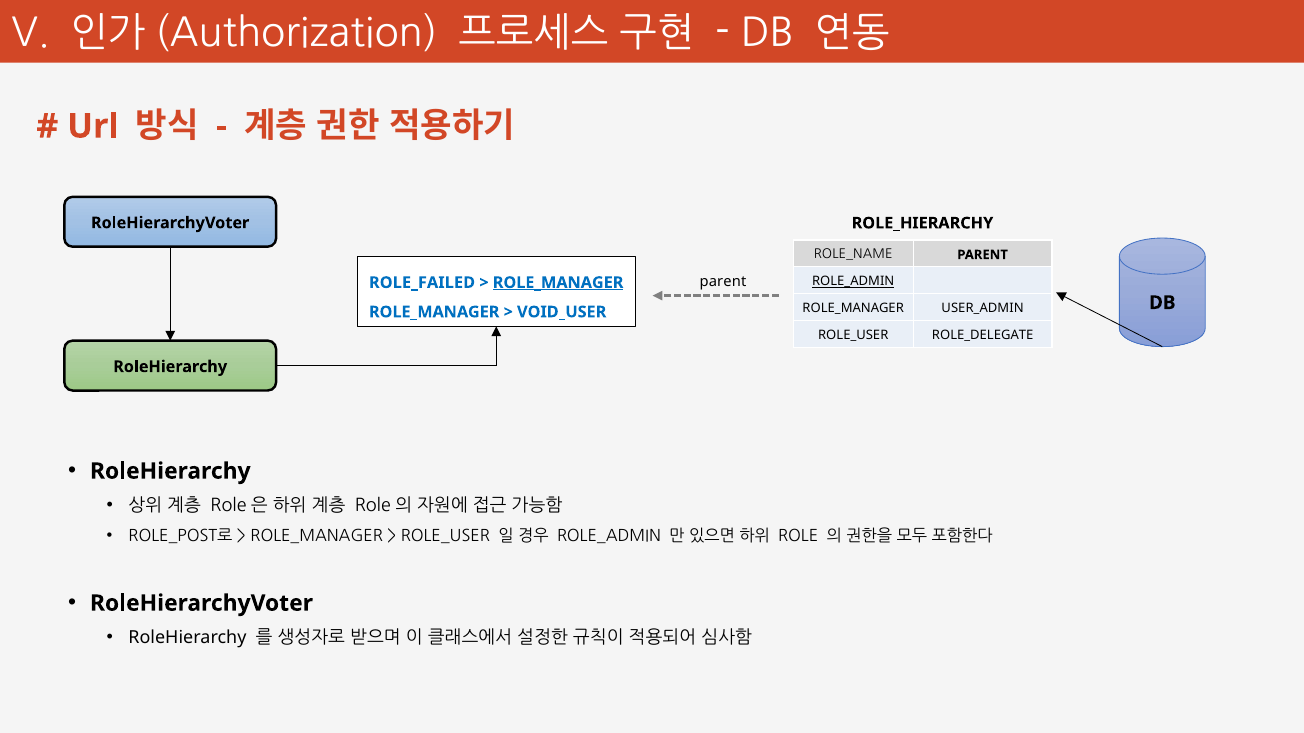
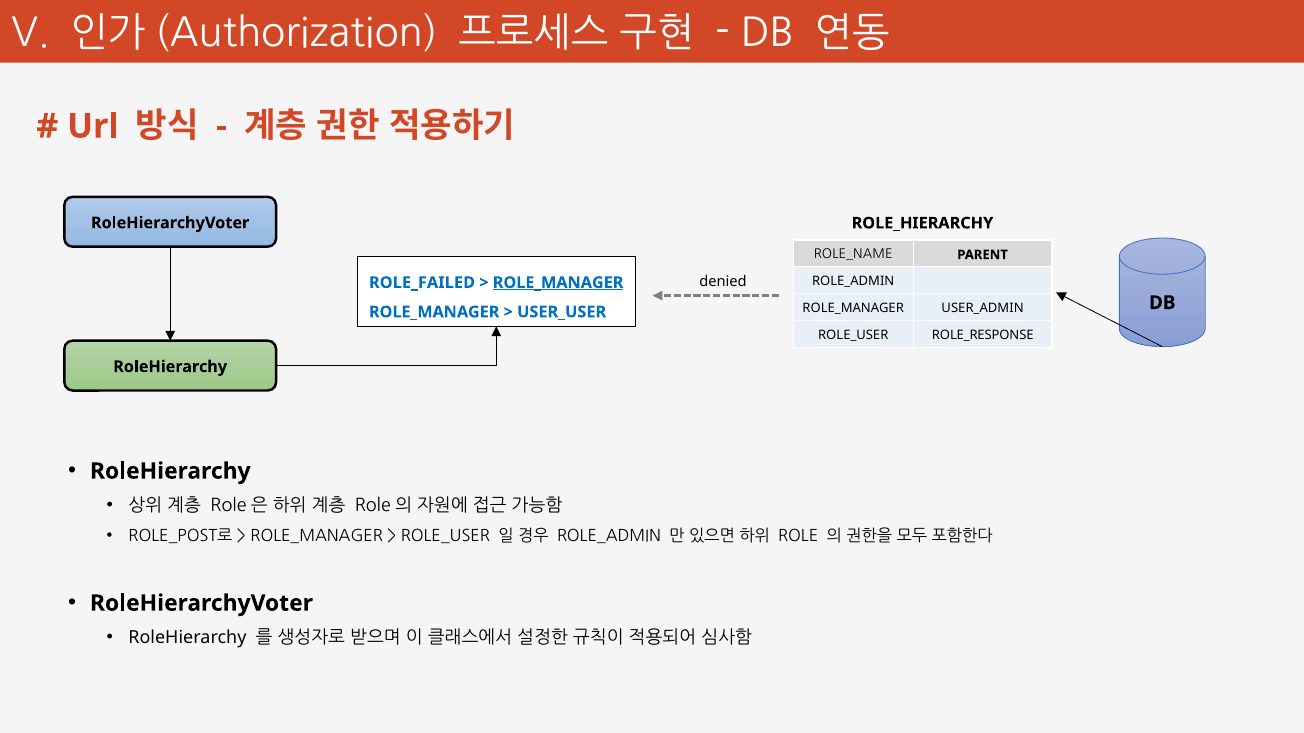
parent at (723, 282): parent -> denied
ROLE_ADMIN at (853, 282) underline: present -> none
VOID_USER: VOID_USER -> USER_USER
ROLE_DELEGATE: ROLE_DELEGATE -> ROLE_RESPONSE
